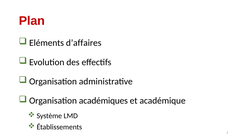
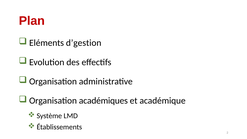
d’affaires: d’affaires -> d’gestion
